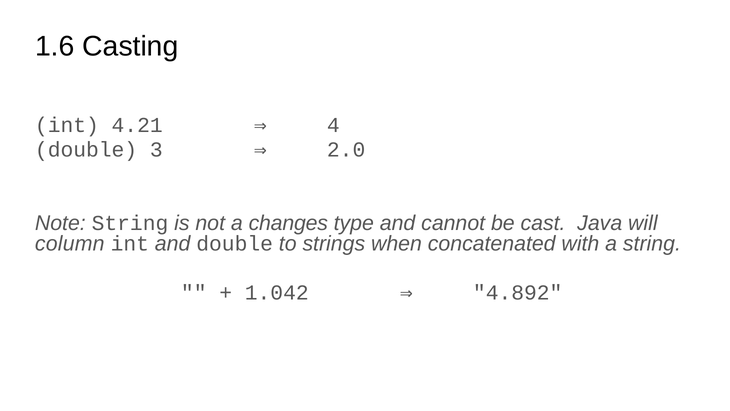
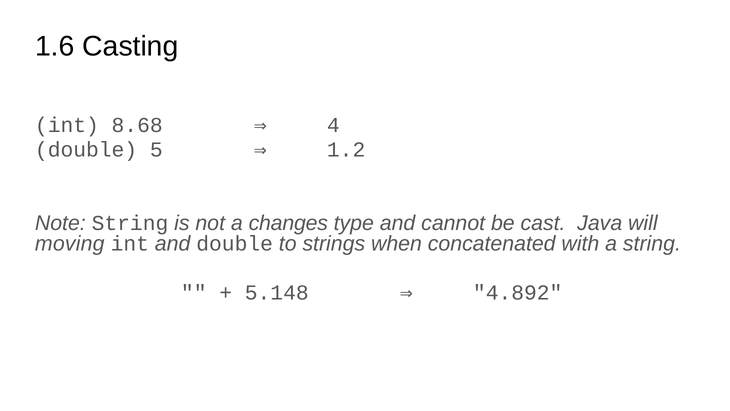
4.21: 4.21 -> 8.68
3: 3 -> 5
2.0: 2.0 -> 1.2
column: column -> moving
1.042: 1.042 -> 5.148
